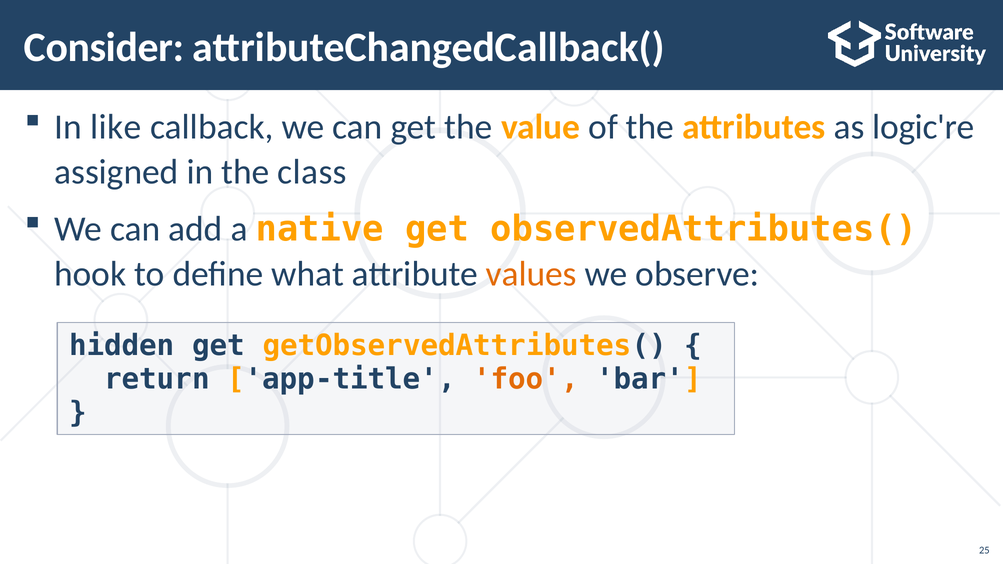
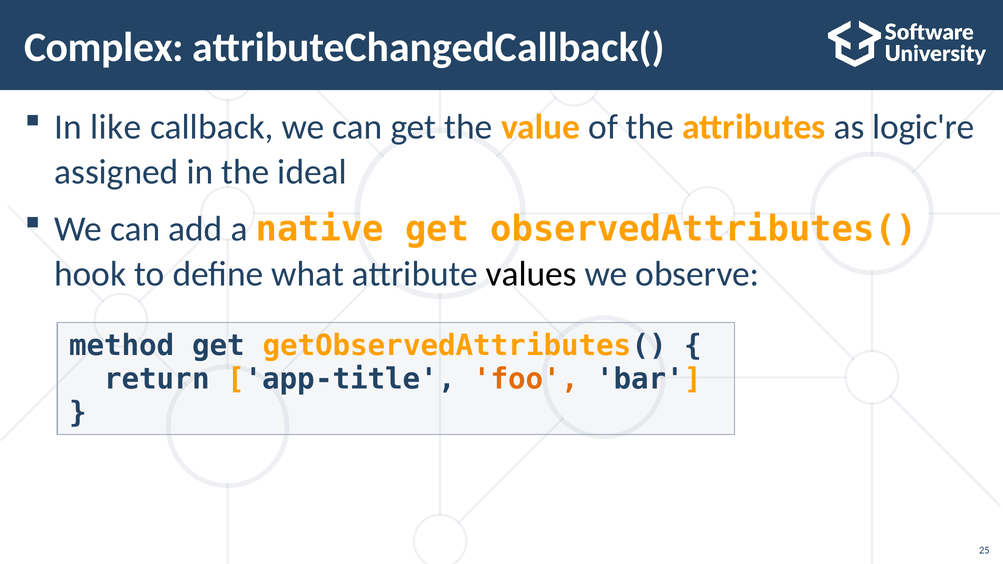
Consider: Consider -> Complex
class: class -> ideal
values colour: orange -> black
hidden: hidden -> method
